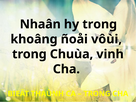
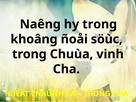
Nhaân: Nhaân -> Naêng
vôùi: vôùi -> söùc
